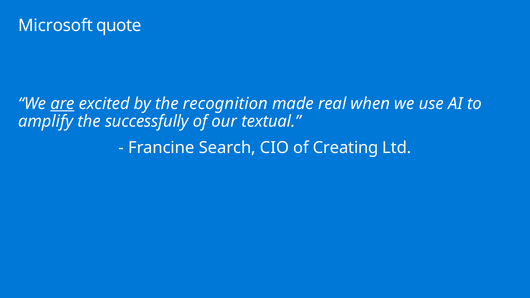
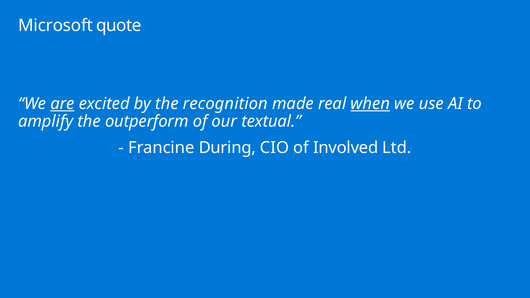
when underline: none -> present
successfully: successfully -> outperform
Search: Search -> During
Creating: Creating -> Involved
